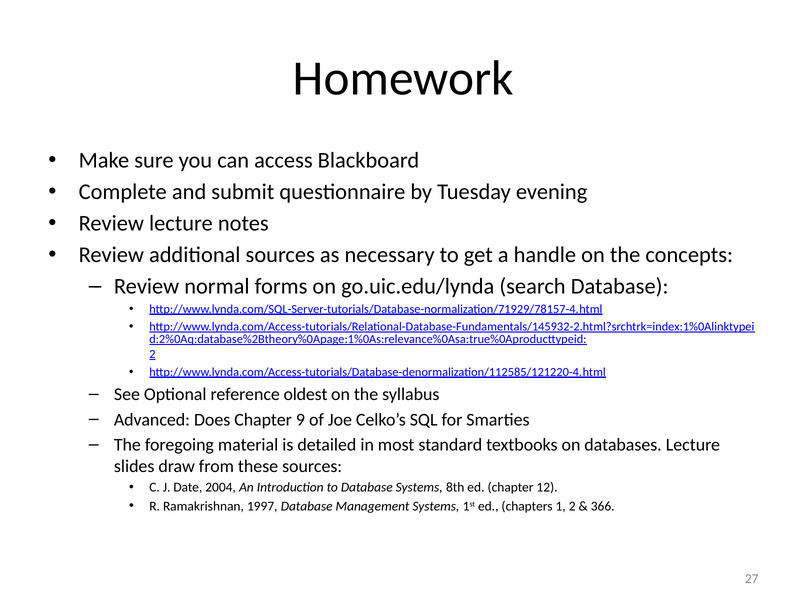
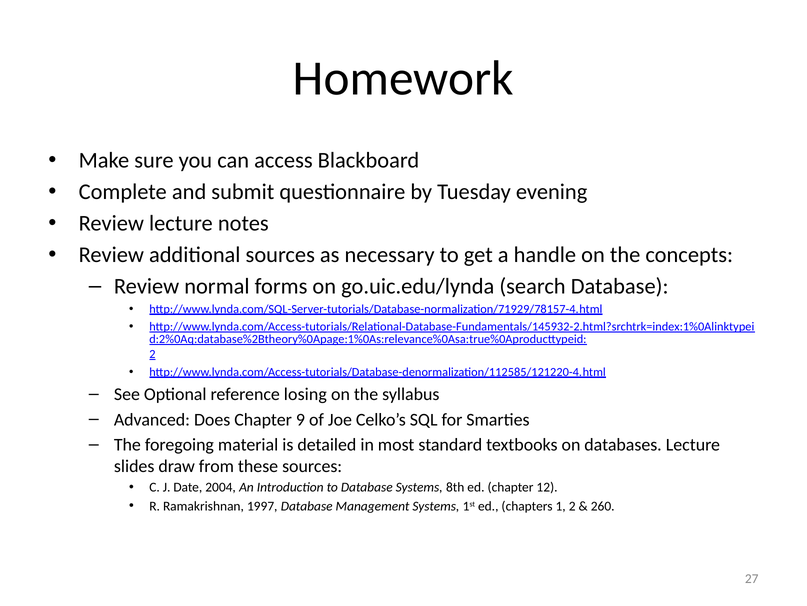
oldest: oldest -> losing
366: 366 -> 260
